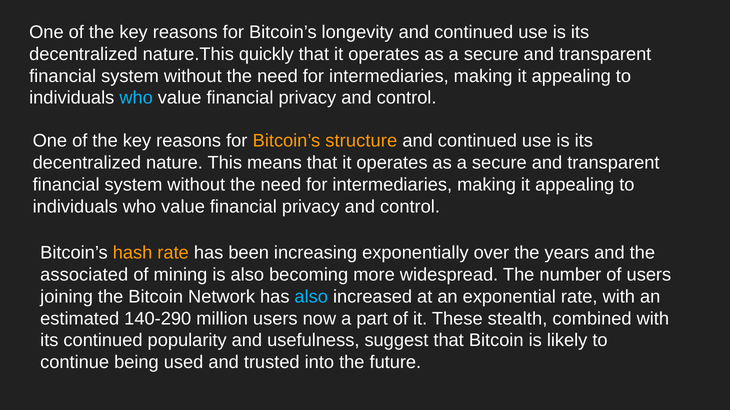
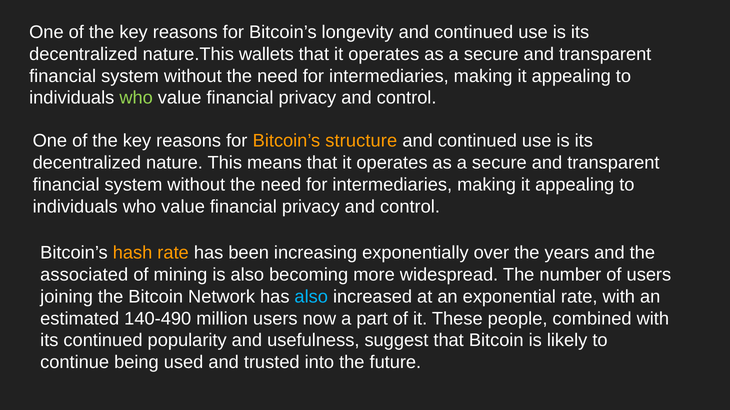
quickly: quickly -> wallets
who at (136, 98) colour: light blue -> light green
140-290: 140-290 -> 140-490
stealth: stealth -> people
